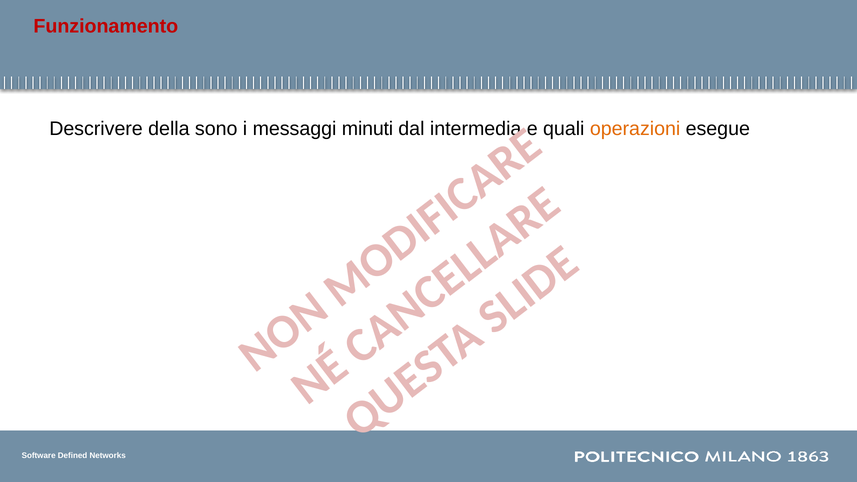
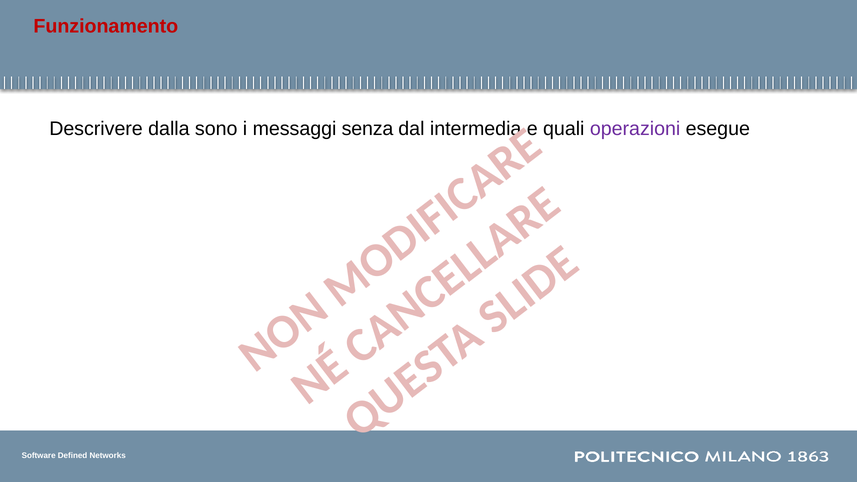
della: della -> dalla
minuti: minuti -> senza
operazioni colour: orange -> purple
